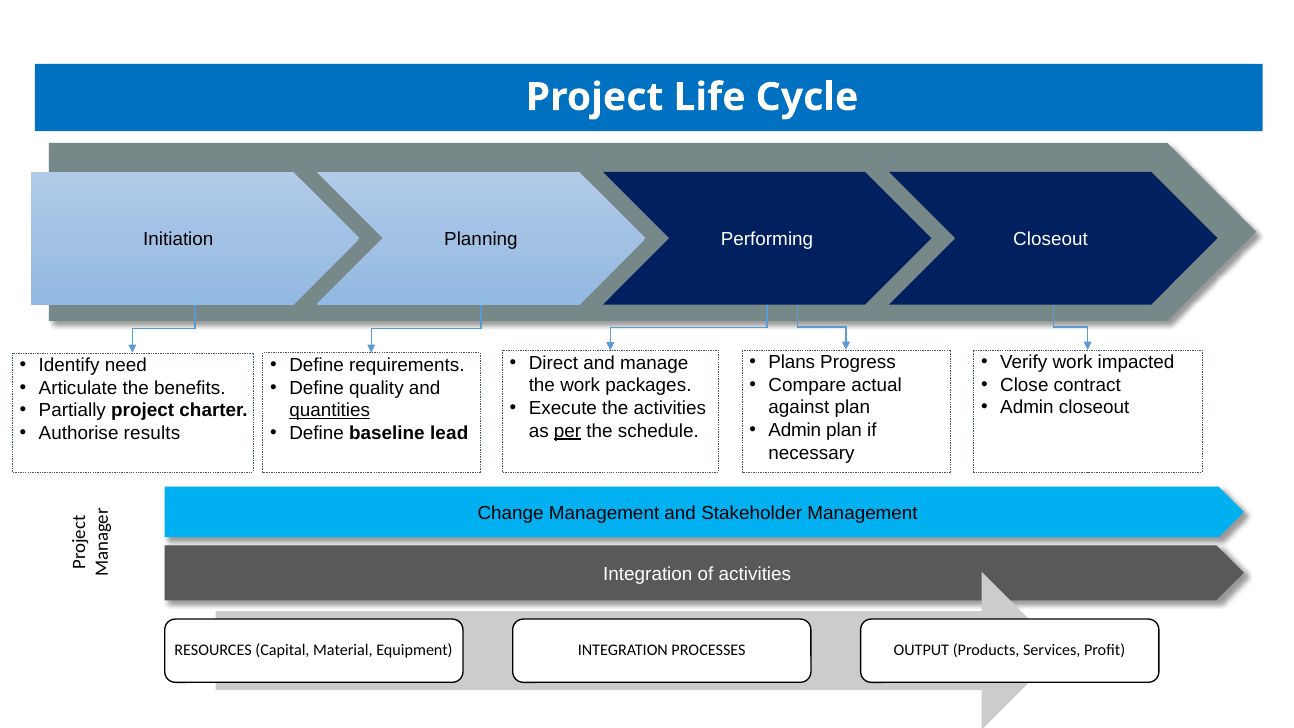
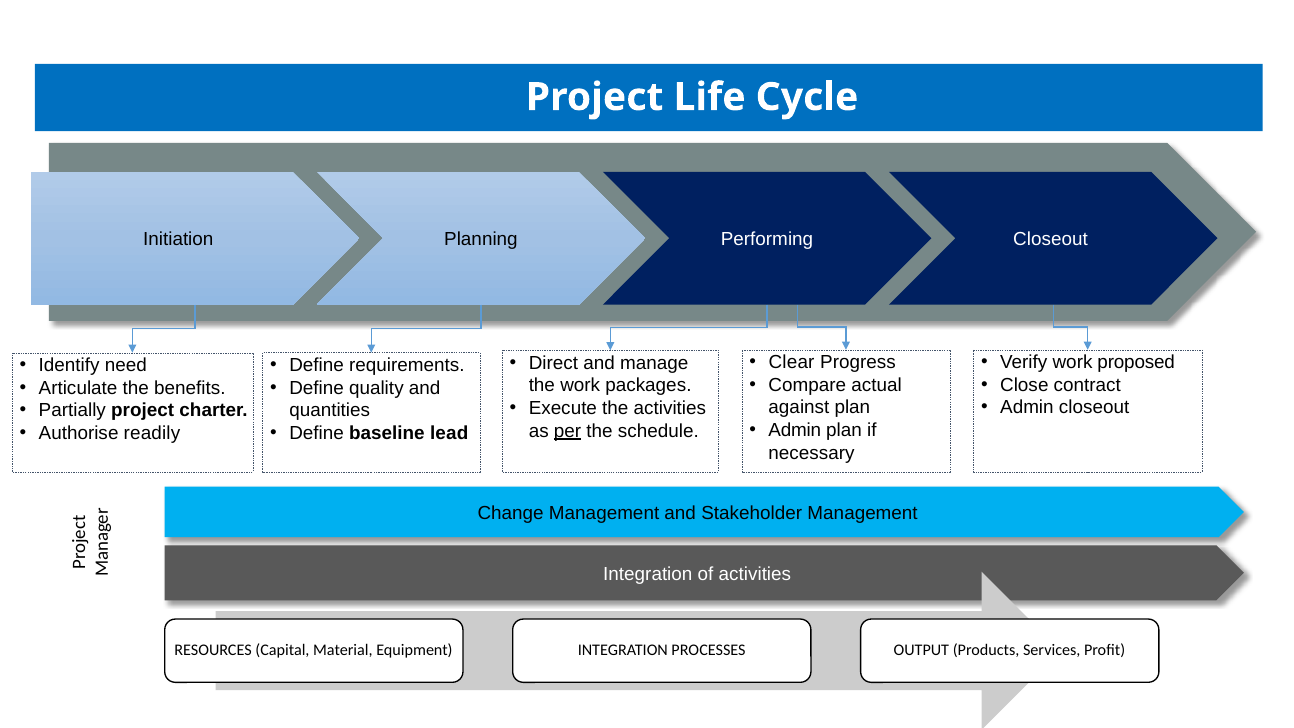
Plans: Plans -> Clear
impacted: impacted -> proposed
quantities underline: present -> none
results: results -> readily
